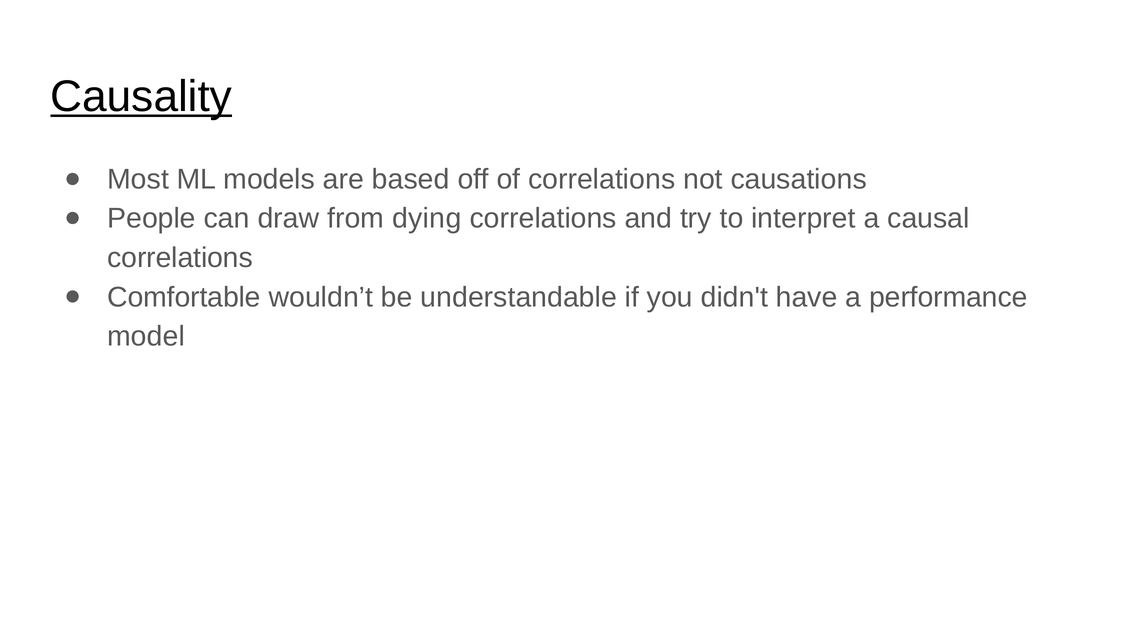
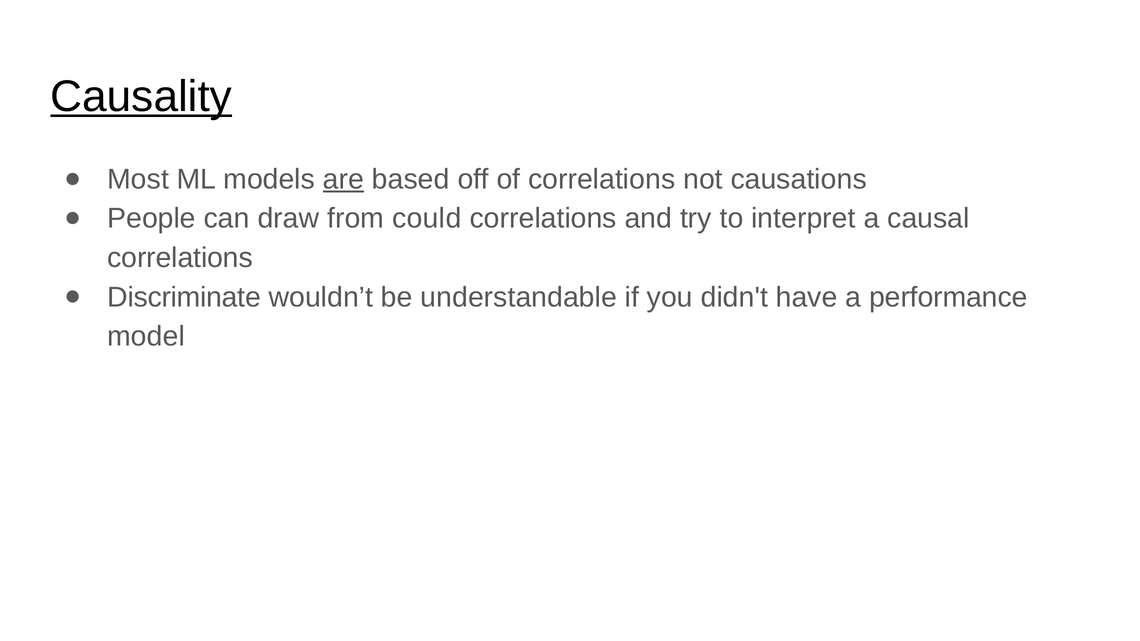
are underline: none -> present
dying: dying -> could
Comfortable: Comfortable -> Discriminate
